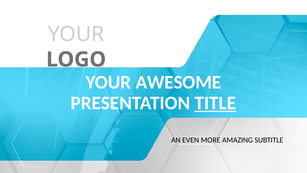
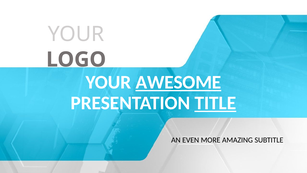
AWESOME underline: none -> present
